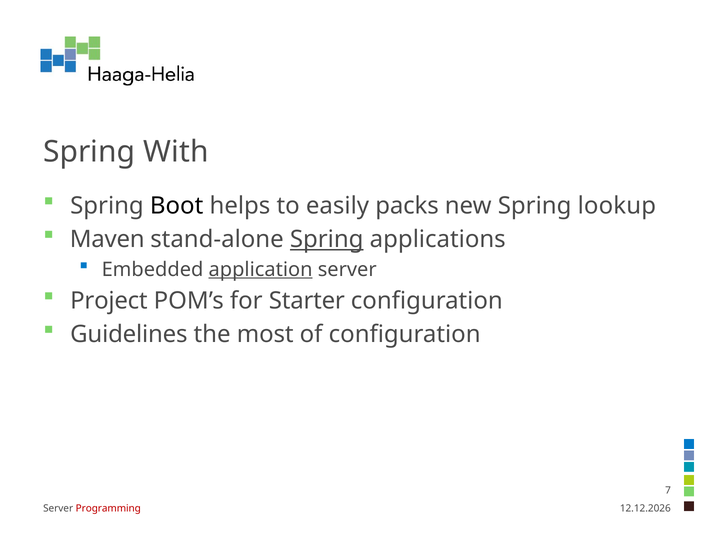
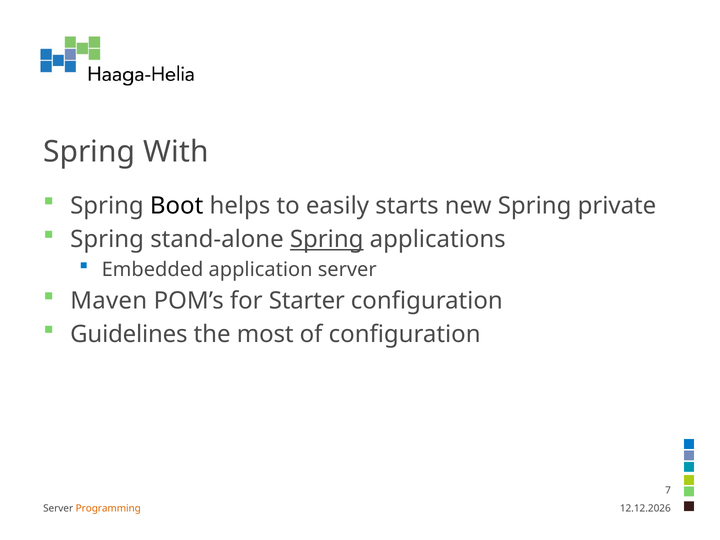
packs: packs -> starts
lookup: lookup -> private
Maven at (107, 239): Maven -> Spring
application underline: present -> none
Project: Project -> Maven
Programming colour: red -> orange
